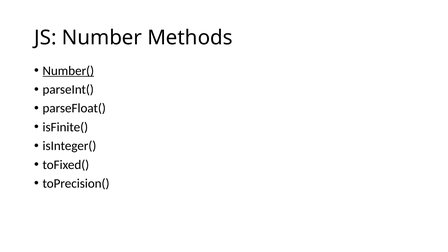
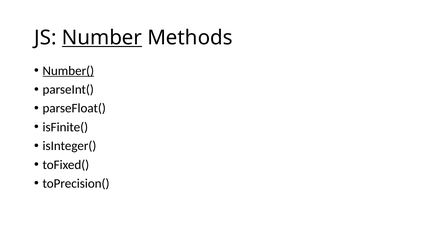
Number underline: none -> present
